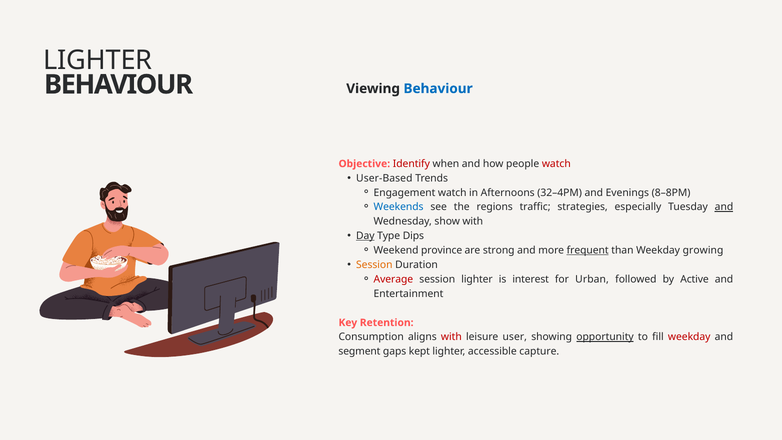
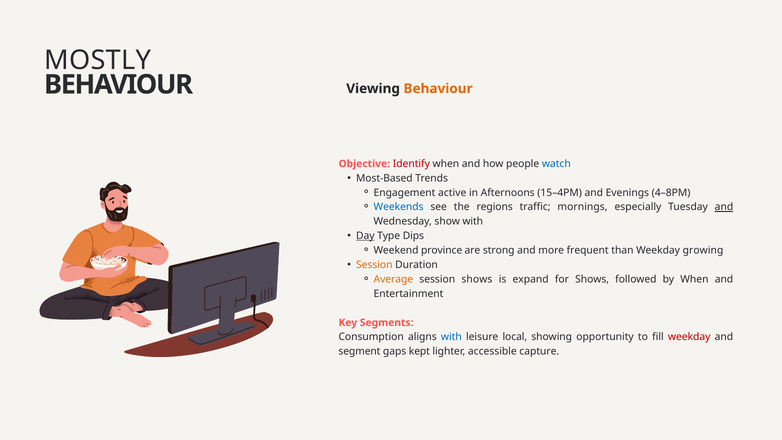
LIGHTER at (98, 60): LIGHTER -> MOSTLY
Behaviour at (438, 89) colour: blue -> orange
watch at (556, 164) colour: red -> blue
User-Based: User-Based -> Most-Based
Engagement watch: watch -> active
32–4PM: 32–4PM -> 15–4PM
8–8PM: 8–8PM -> 4–8PM
strategies: strategies -> mornings
frequent underline: present -> none
Average colour: red -> orange
session lighter: lighter -> shows
interest: interest -> expand
for Urban: Urban -> Shows
by Active: Active -> When
Retention: Retention -> Segments
with at (451, 337) colour: red -> blue
user: user -> local
opportunity underline: present -> none
